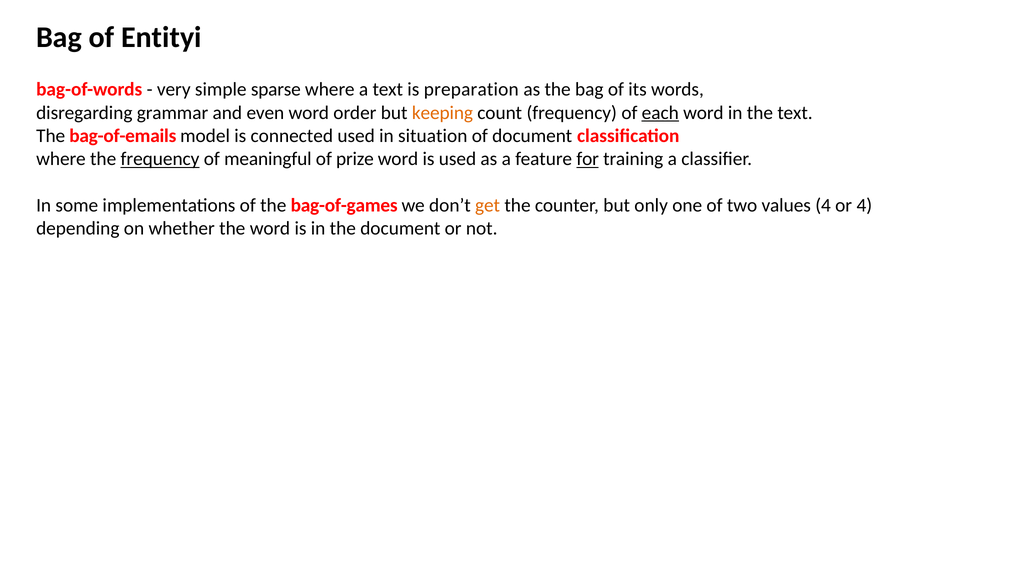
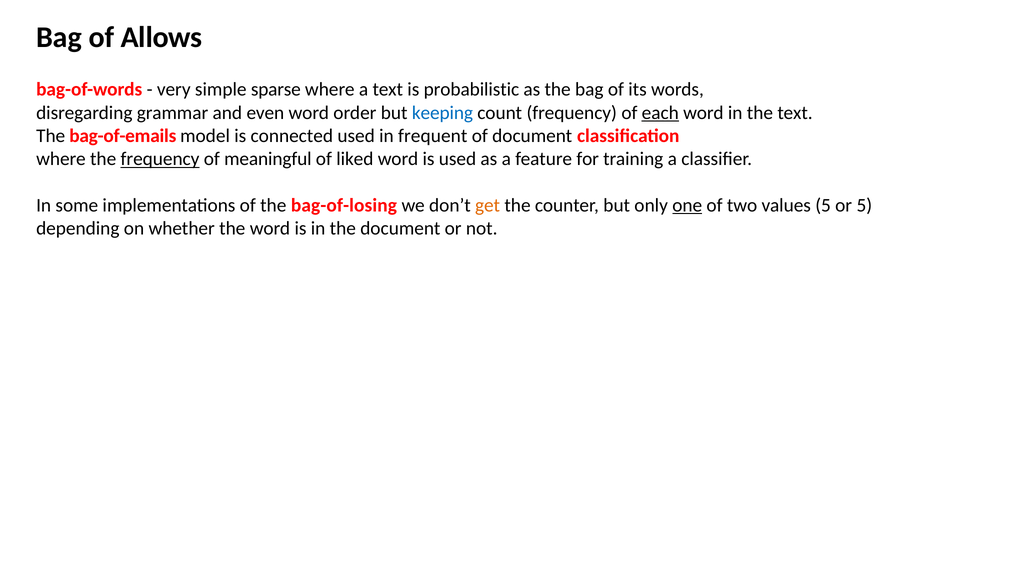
Entityi: Entityi -> Allows
preparation: preparation -> probabilistic
keeping colour: orange -> blue
situation: situation -> frequent
prize: prize -> liked
for underline: present -> none
bag-of-games: bag-of-games -> bag-of-losing
one underline: none -> present
values 4: 4 -> 5
or 4: 4 -> 5
